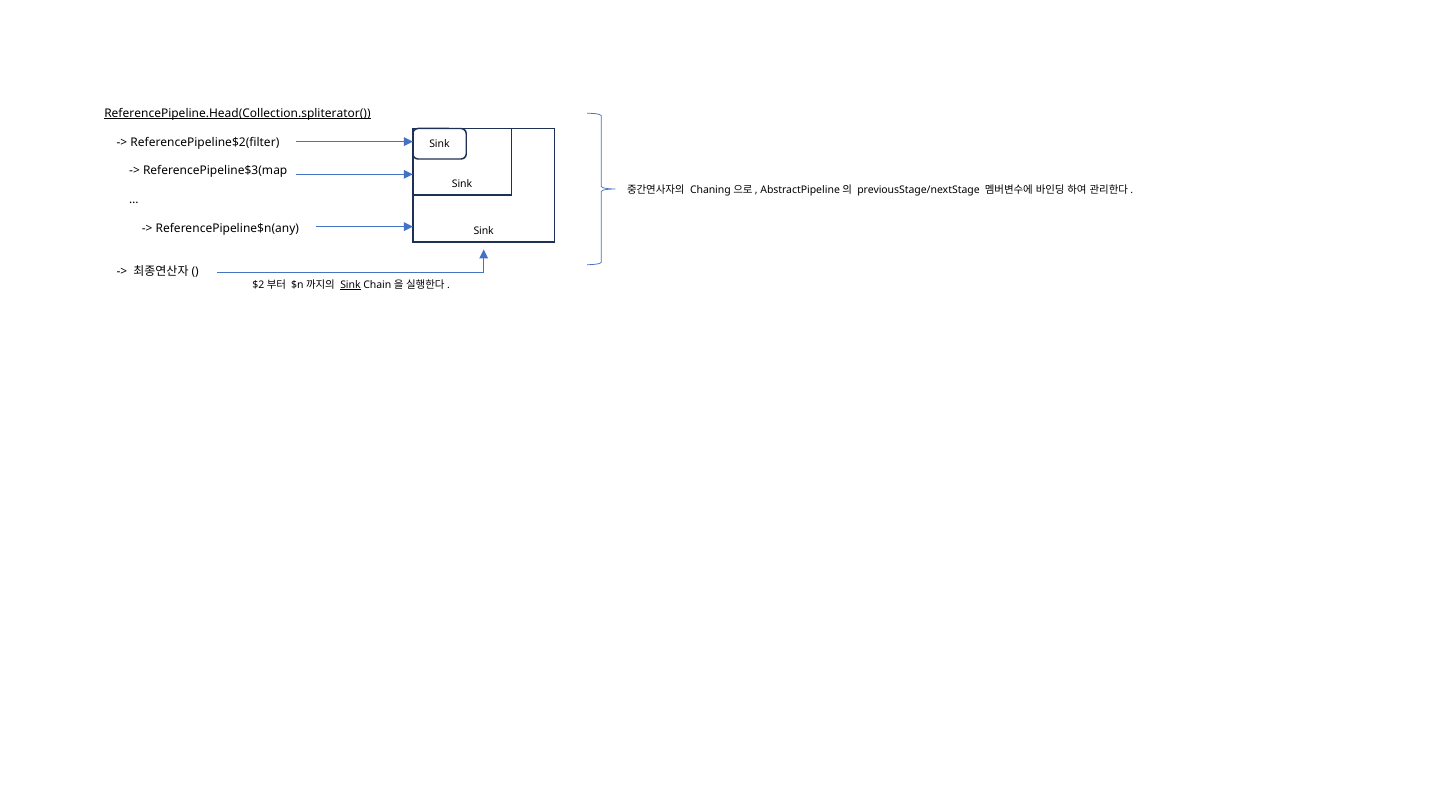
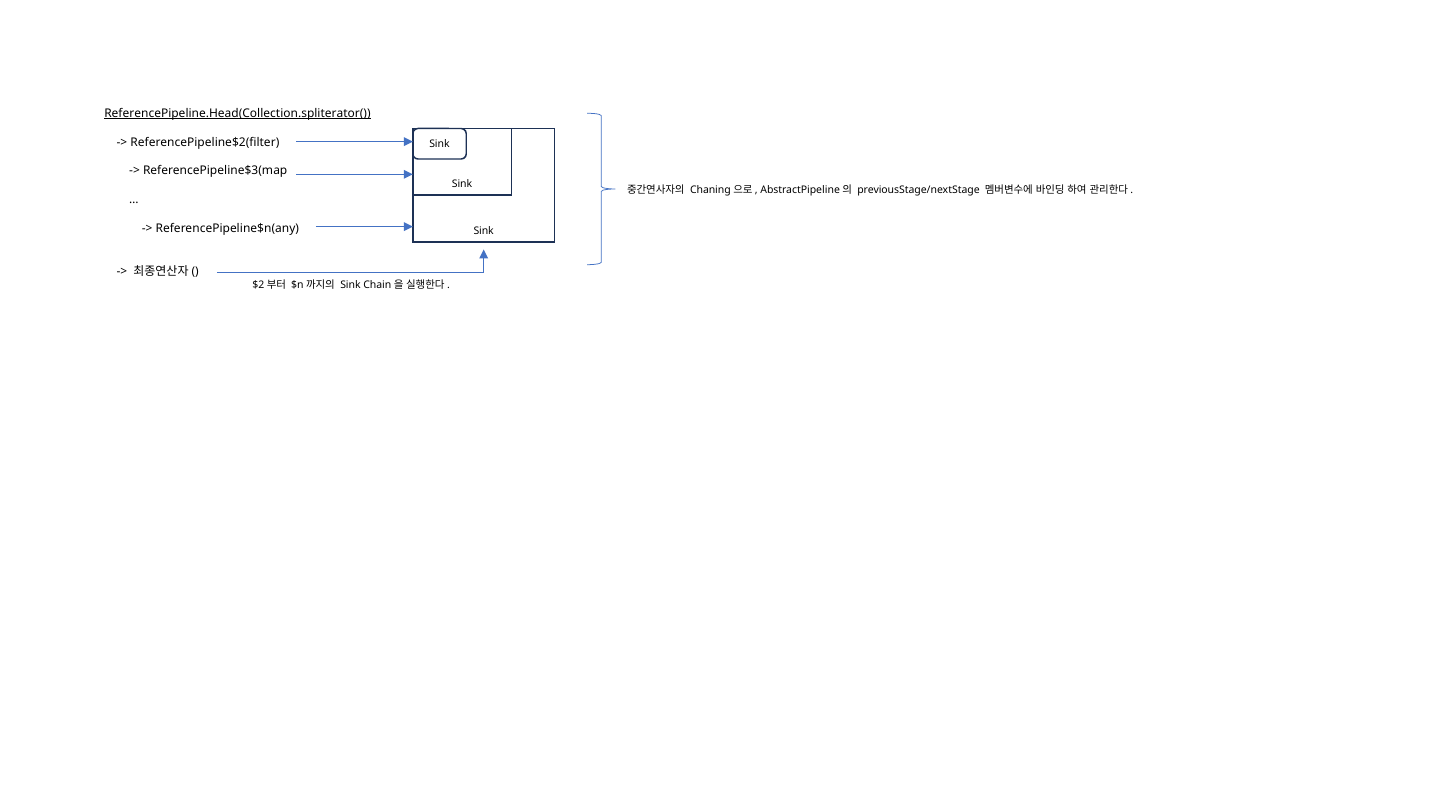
Sink at (350, 285) underline: present -> none
